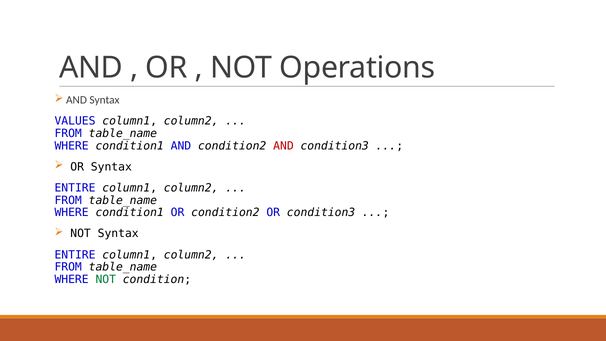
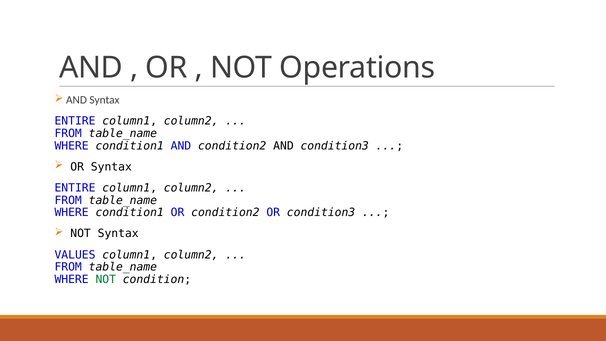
VALUES at (75, 121): VALUES -> ENTIRE
AND at (283, 146) colour: red -> black
ENTIRE at (75, 255): ENTIRE -> VALUES
